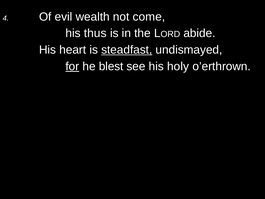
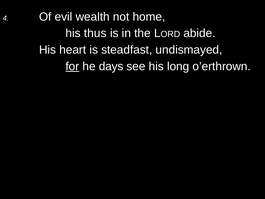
come: come -> home
steadfast underline: present -> none
blest: blest -> days
holy: holy -> long
